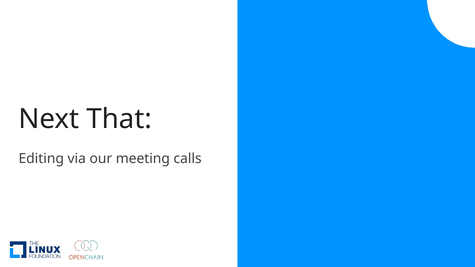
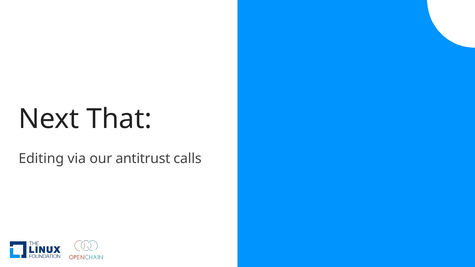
meeting: meeting -> antitrust
